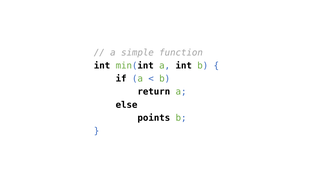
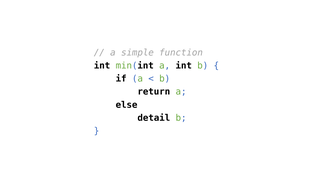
points: points -> detail
